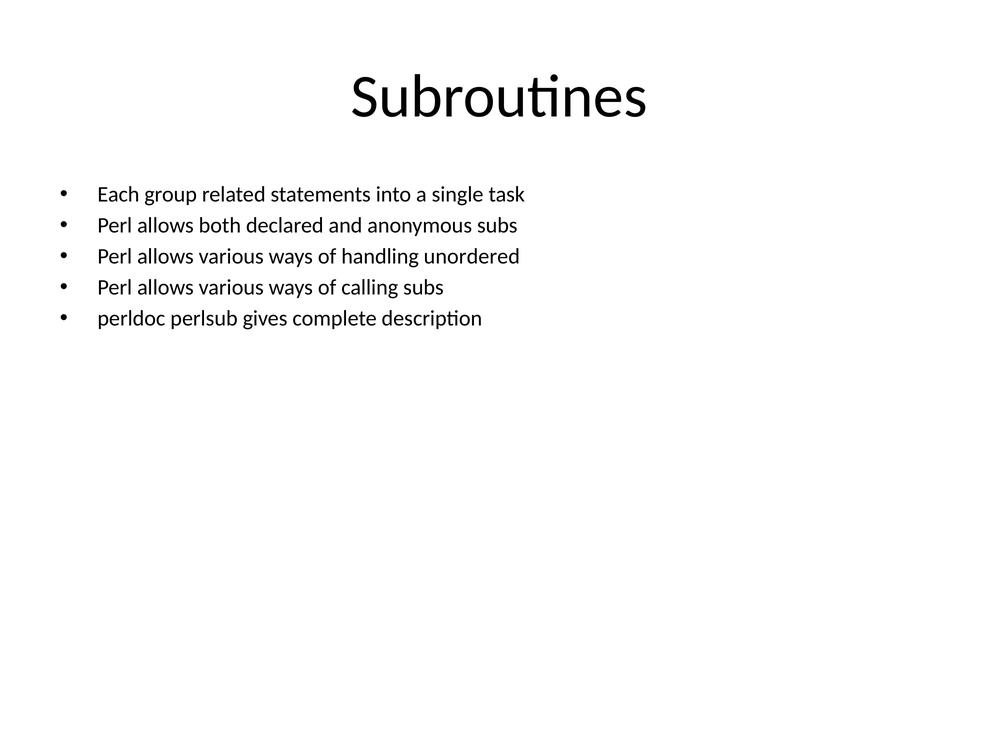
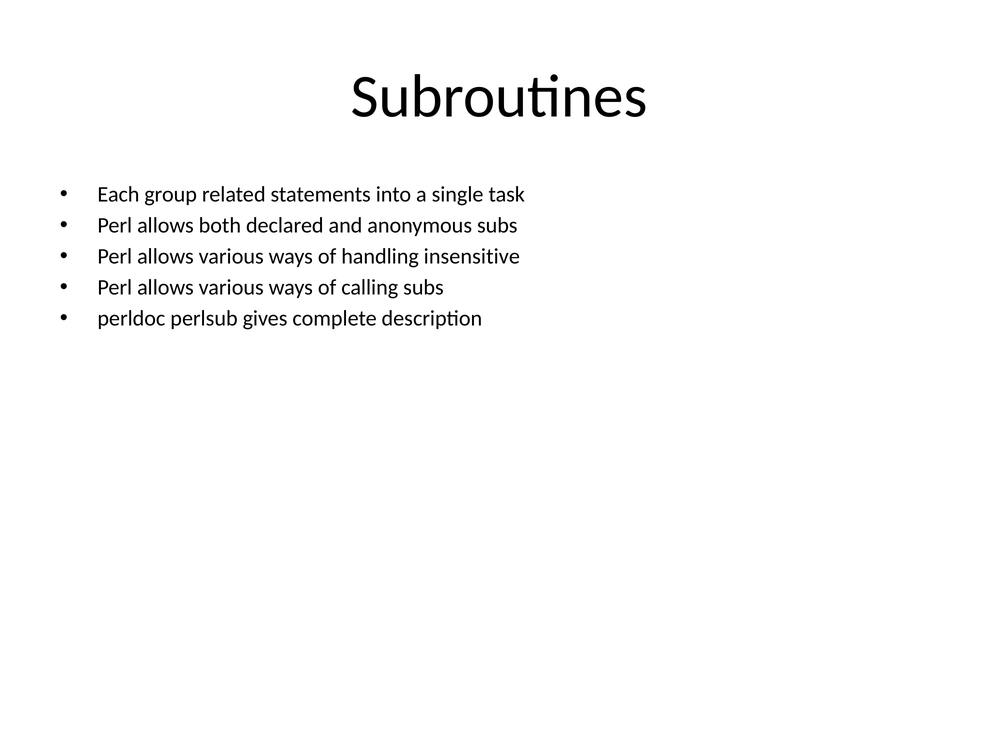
unordered: unordered -> insensitive
